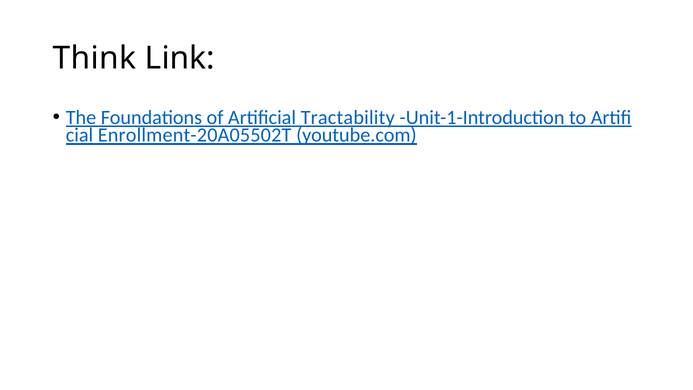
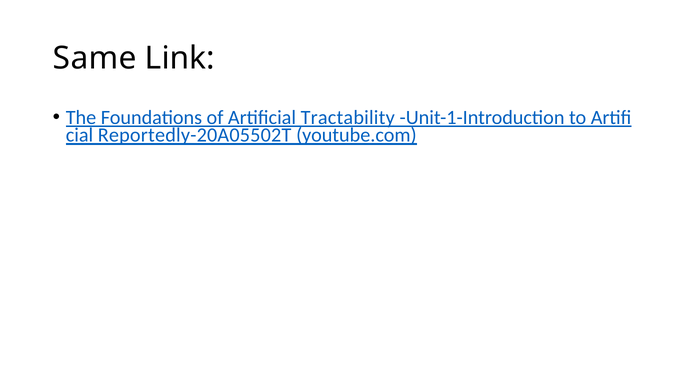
Think: Think -> Same
Enrollment-20A05502T: Enrollment-20A05502T -> Reportedly-20A05502T
